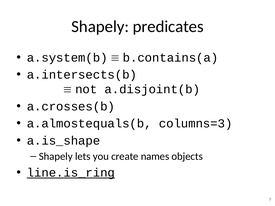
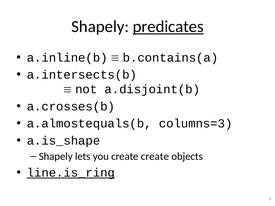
predicates underline: none -> present
a.system(b: a.system(b -> a.inline(b
create names: names -> create
